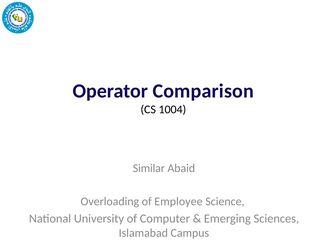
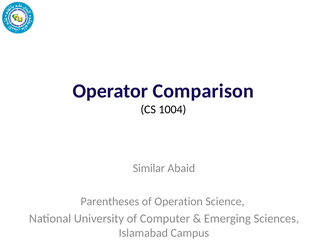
Overloading: Overloading -> Parentheses
Employee: Employee -> Operation
